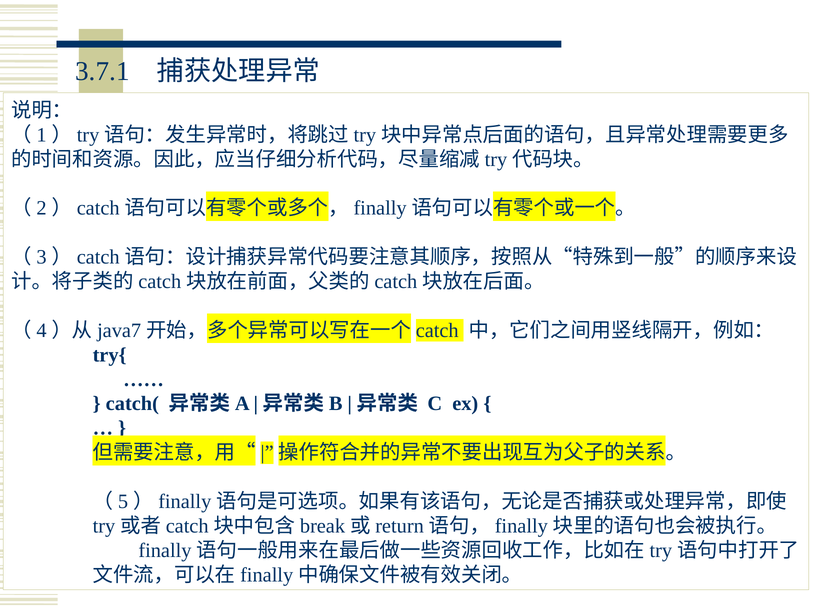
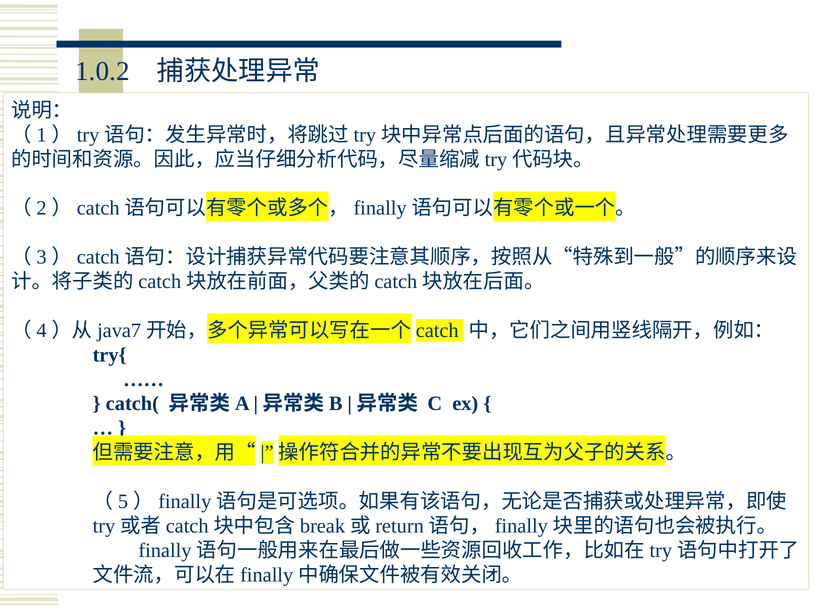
3.7.1: 3.7.1 -> 1.0.2
